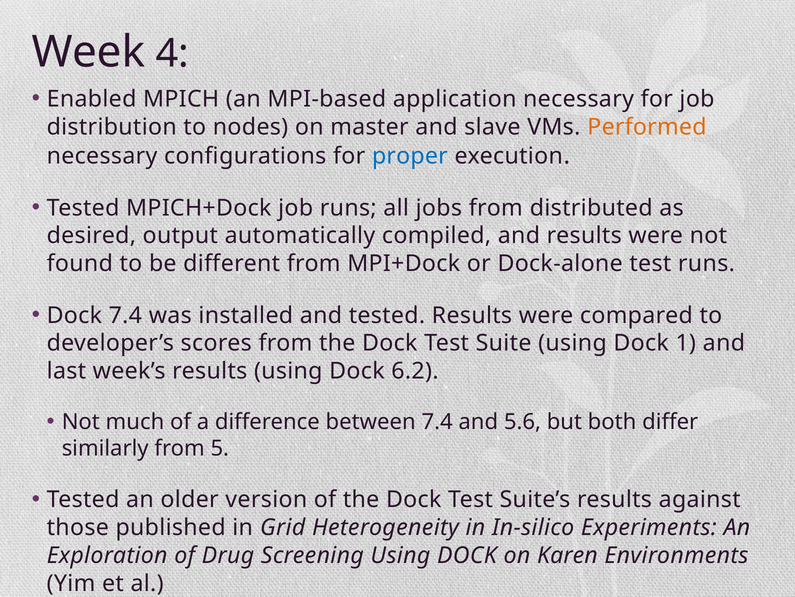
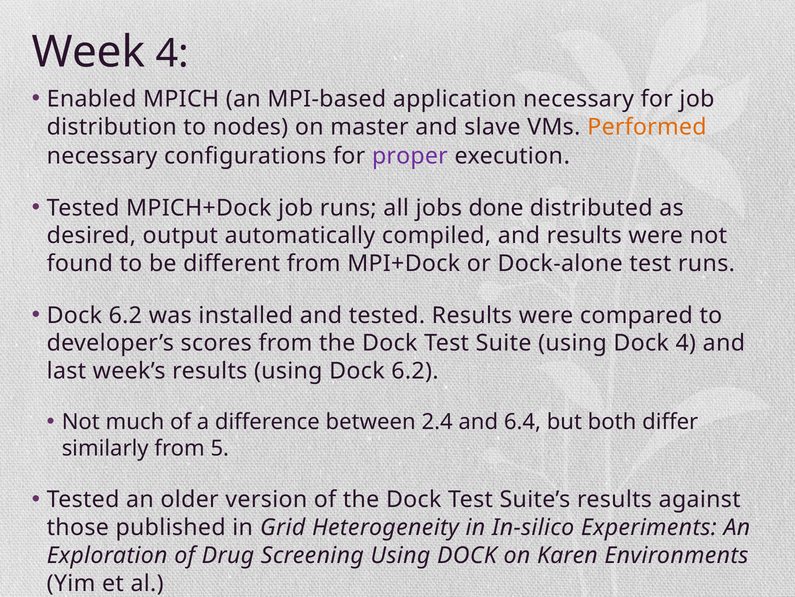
proper colour: blue -> purple
jobs from: from -> done
7.4 at (125, 315): 7.4 -> 6.2
Dock 1: 1 -> 4
between 7.4: 7.4 -> 2.4
5.6: 5.6 -> 6.4
